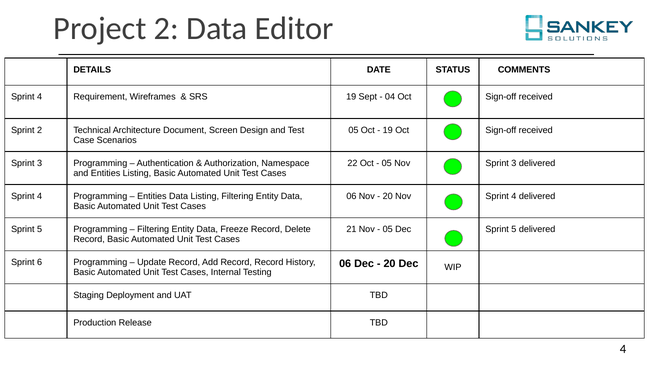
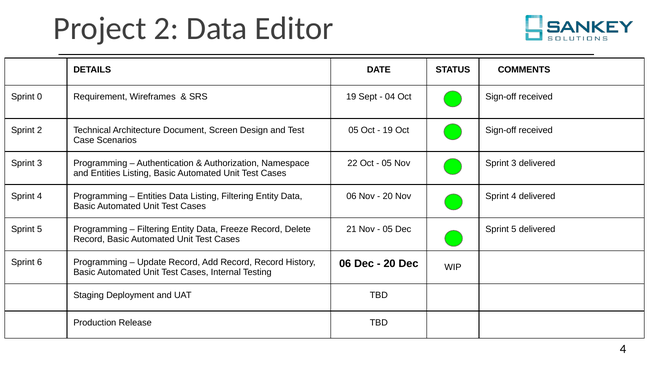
4 at (40, 97): 4 -> 0
